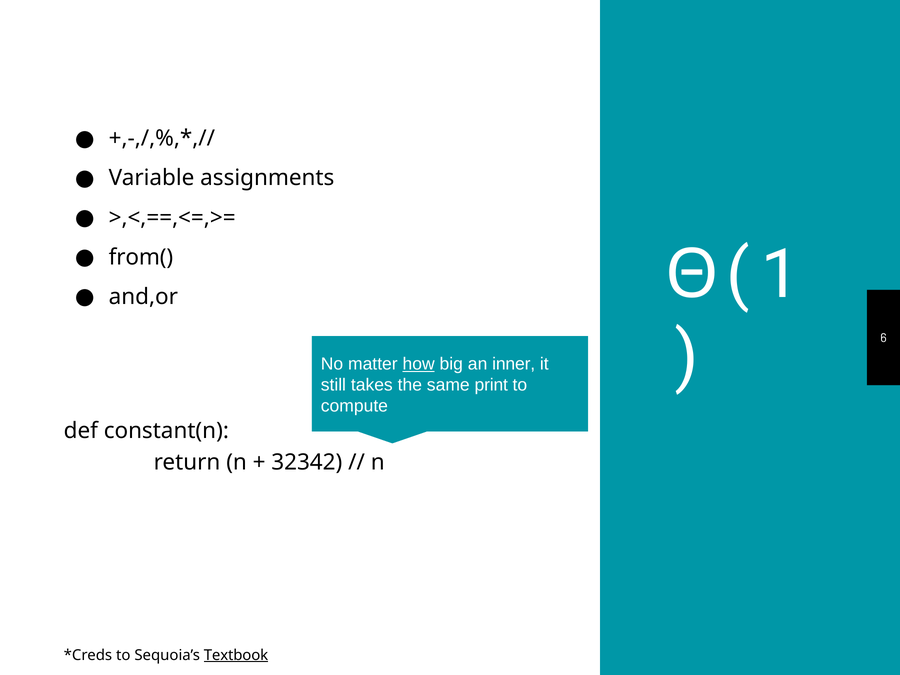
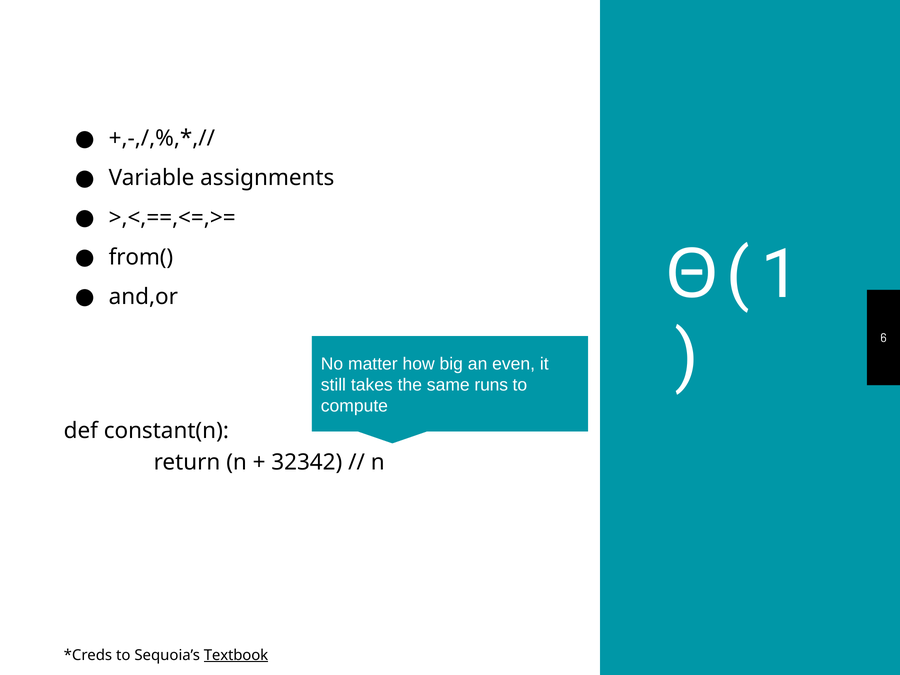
how underline: present -> none
inner: inner -> even
print: print -> runs
